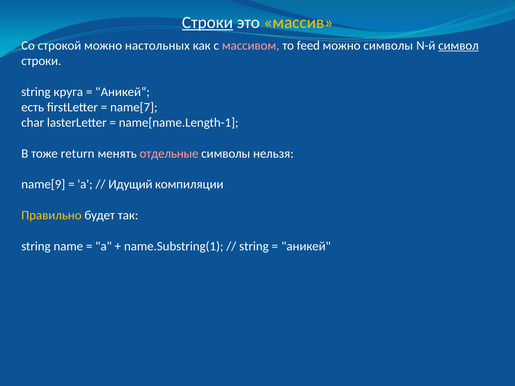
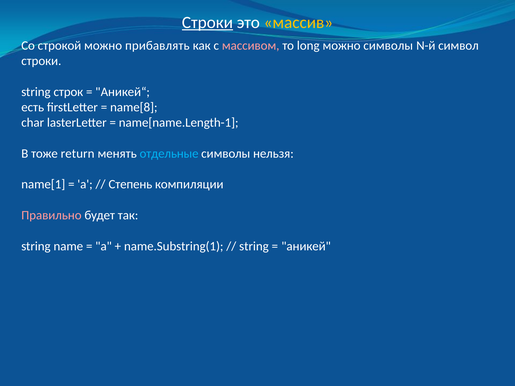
настольных: настольных -> прибавлять
feed: feed -> long
символ underline: present -> none
круга: круга -> строк
name[7: name[7 -> name[8
отдельные colour: pink -> light blue
name[9: name[9 -> name[1
Идущий: Идущий -> Степень
Правильно colour: yellow -> pink
